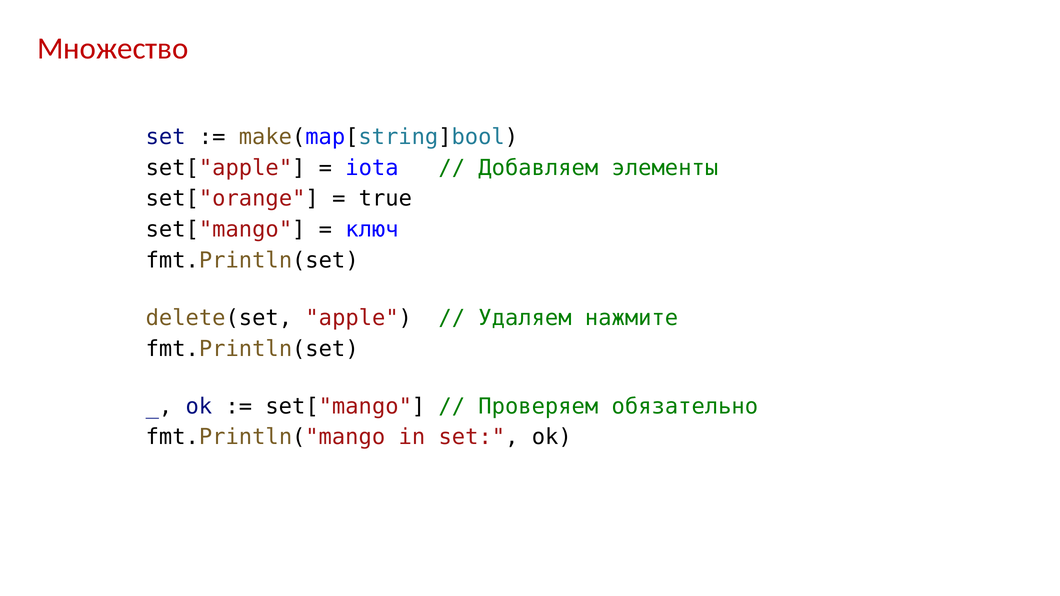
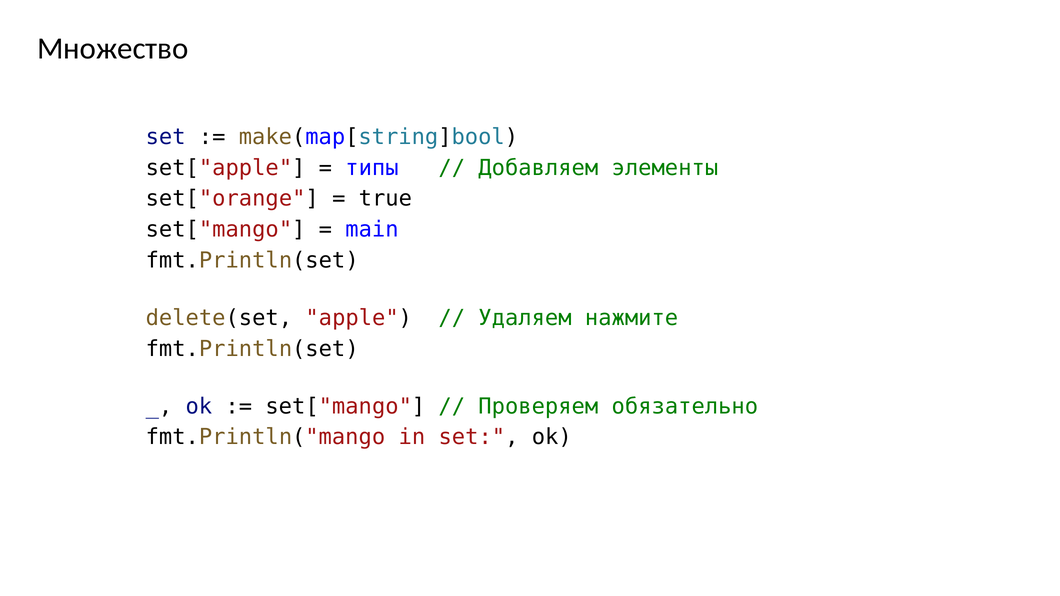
Множество colour: red -> black
iota: iota -> типы
ключ: ключ -> main
